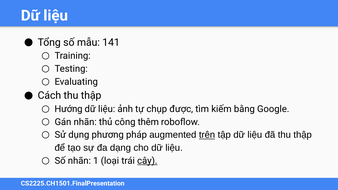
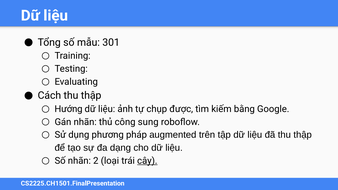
141: 141 -> 301
thêm: thêm -> sung
trên underline: present -> none
1: 1 -> 2
